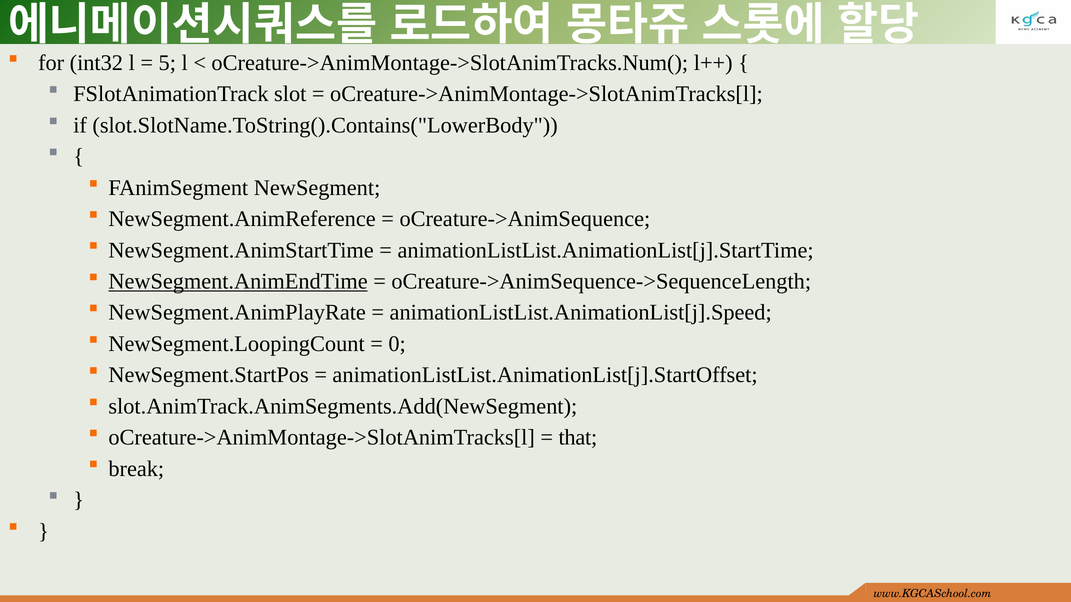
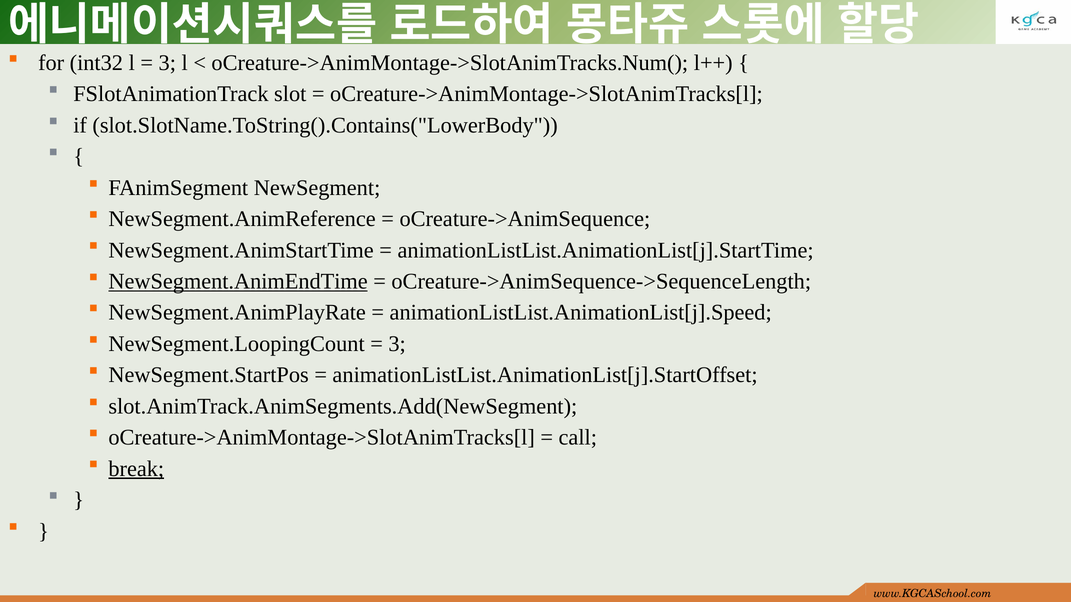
5 at (167, 63): 5 -> 3
0 at (397, 344): 0 -> 3
that: that -> call
break underline: none -> present
